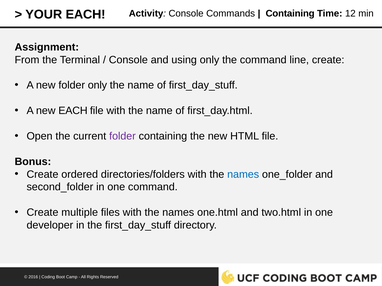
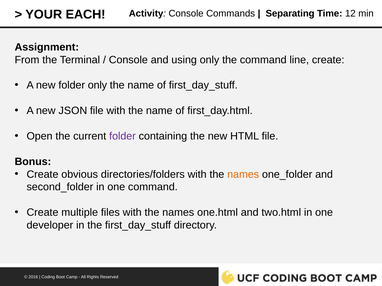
Containing at (290, 13): Containing -> Separating
new EACH: EACH -> JSON
ordered: ordered -> obvious
names at (243, 175) colour: blue -> orange
